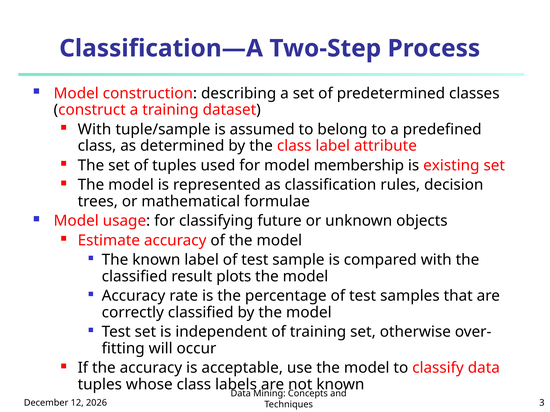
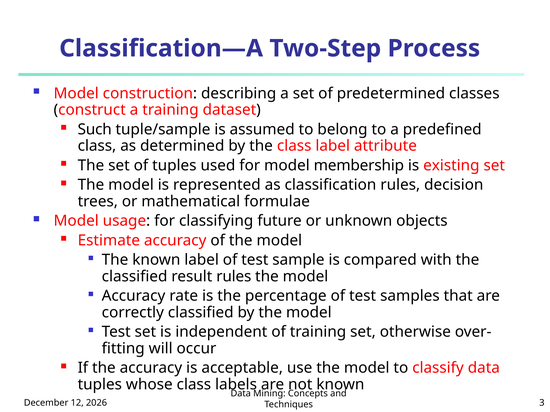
With at (95, 129): With -> Such
result plots: plots -> rules
